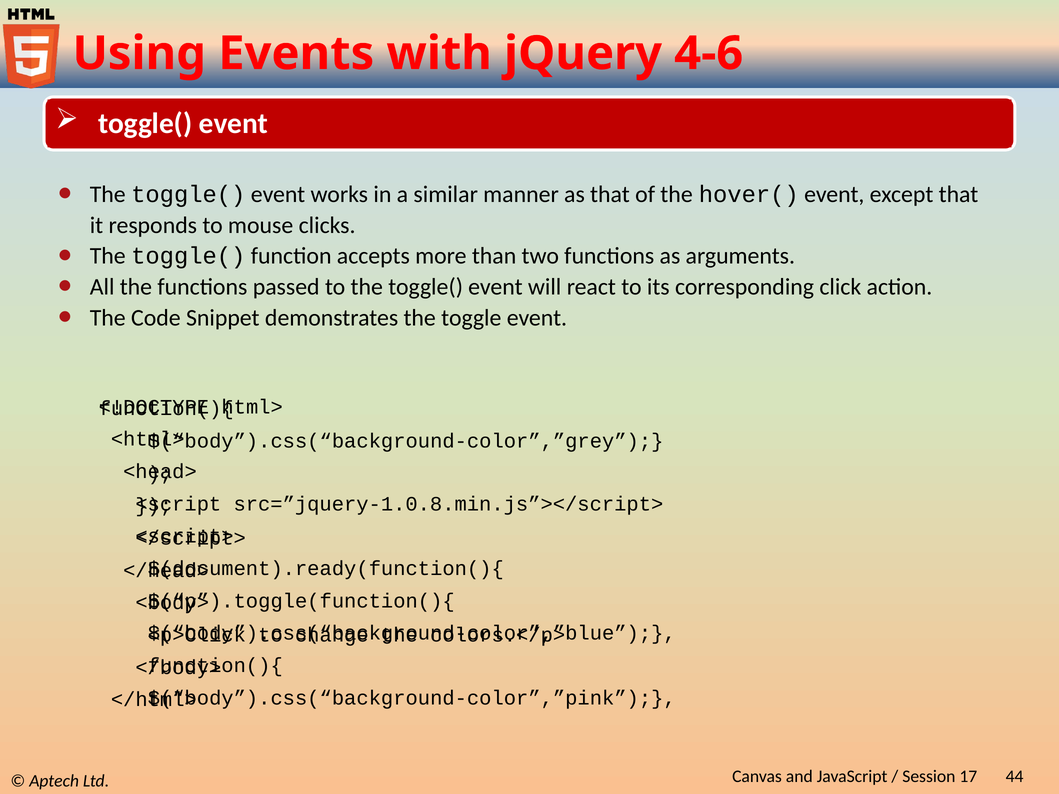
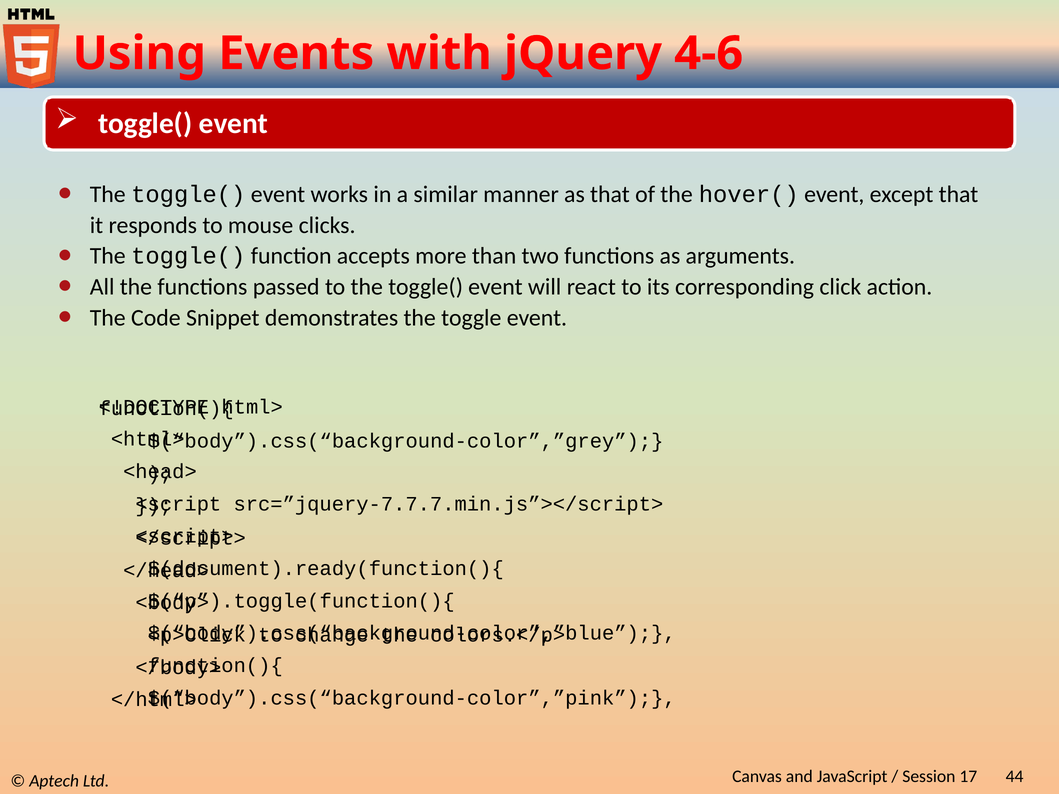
src=”jquery-1.0.8.min.js”></script>: src=”jquery-1.0.8.min.js”></script> -> src=”jquery-7.7.7.min.js”></script>
